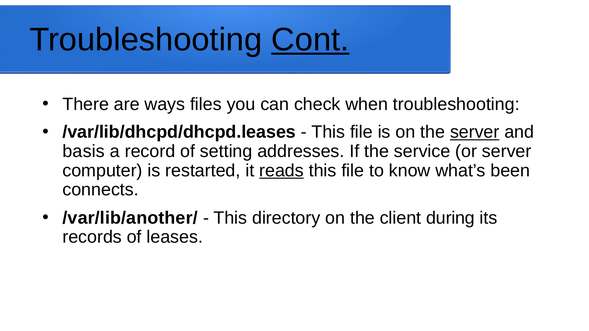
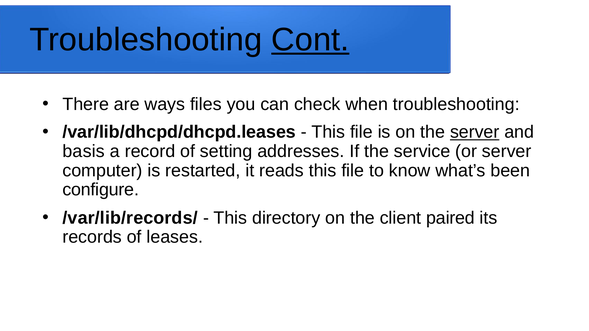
reads underline: present -> none
connects: connects -> configure
/var/lib/another/: /var/lib/another/ -> /var/lib/records/
during: during -> paired
